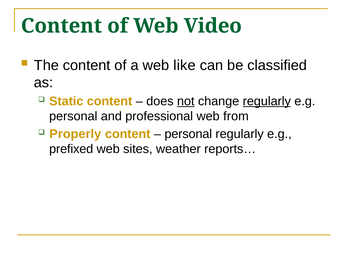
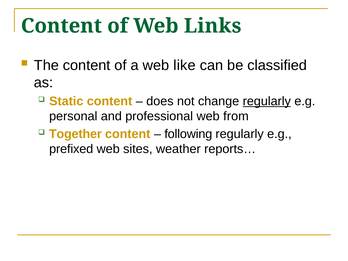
Video: Video -> Links
not underline: present -> none
Properly: Properly -> Together
personal at (188, 134): personal -> following
